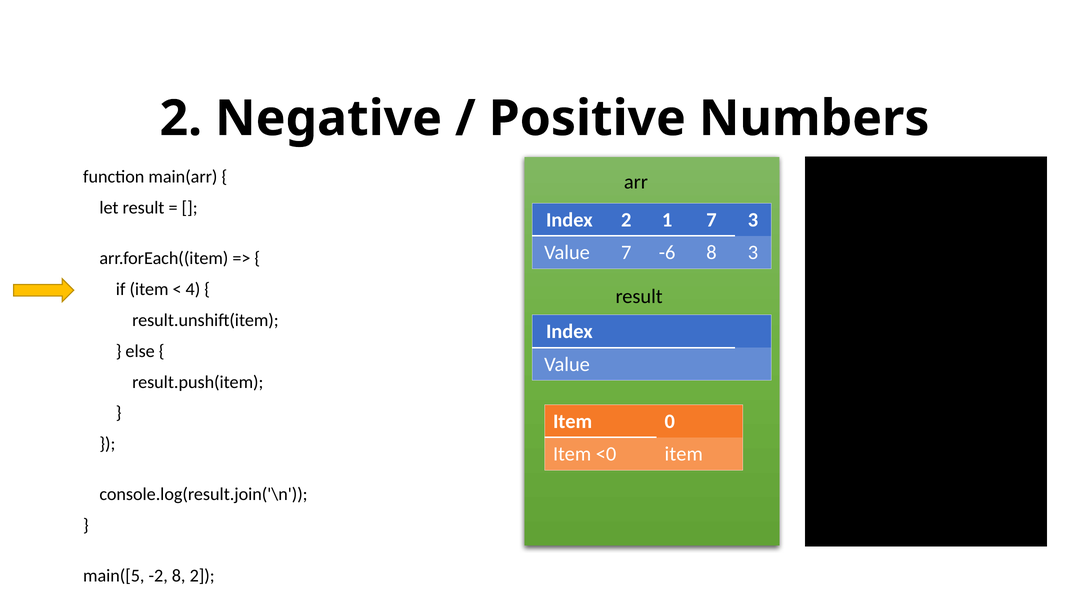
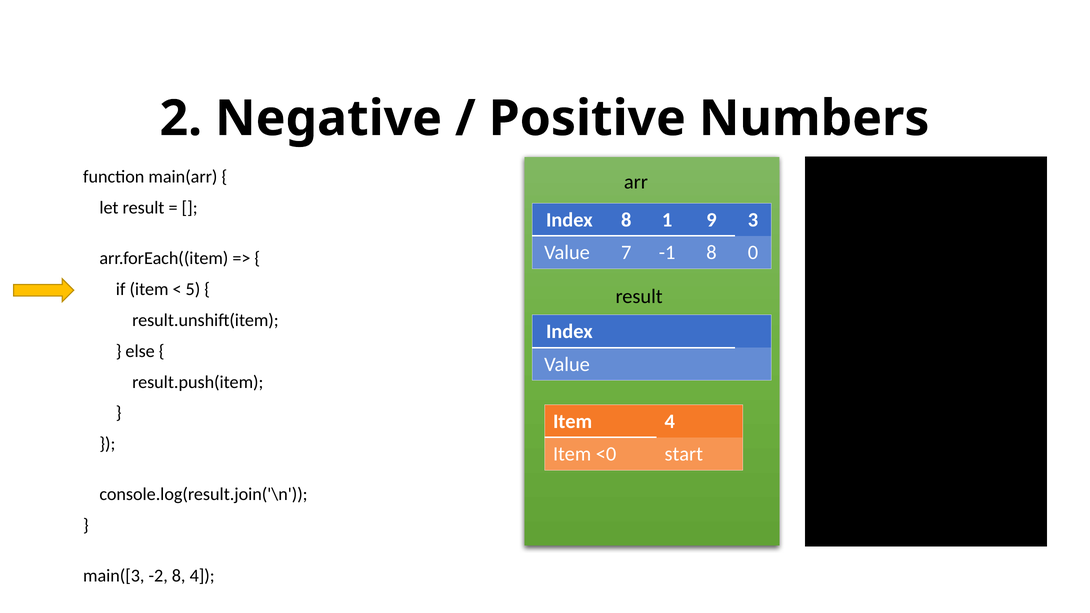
Index 2: 2 -> 8
1 7: 7 -> 9
-6: -6 -> -1
8 3: 3 -> 0
4: 4 -> 5
Item 0: 0 -> 4
<0 item: item -> start
main([5: main([5 -> main([3
8 2: 2 -> 4
